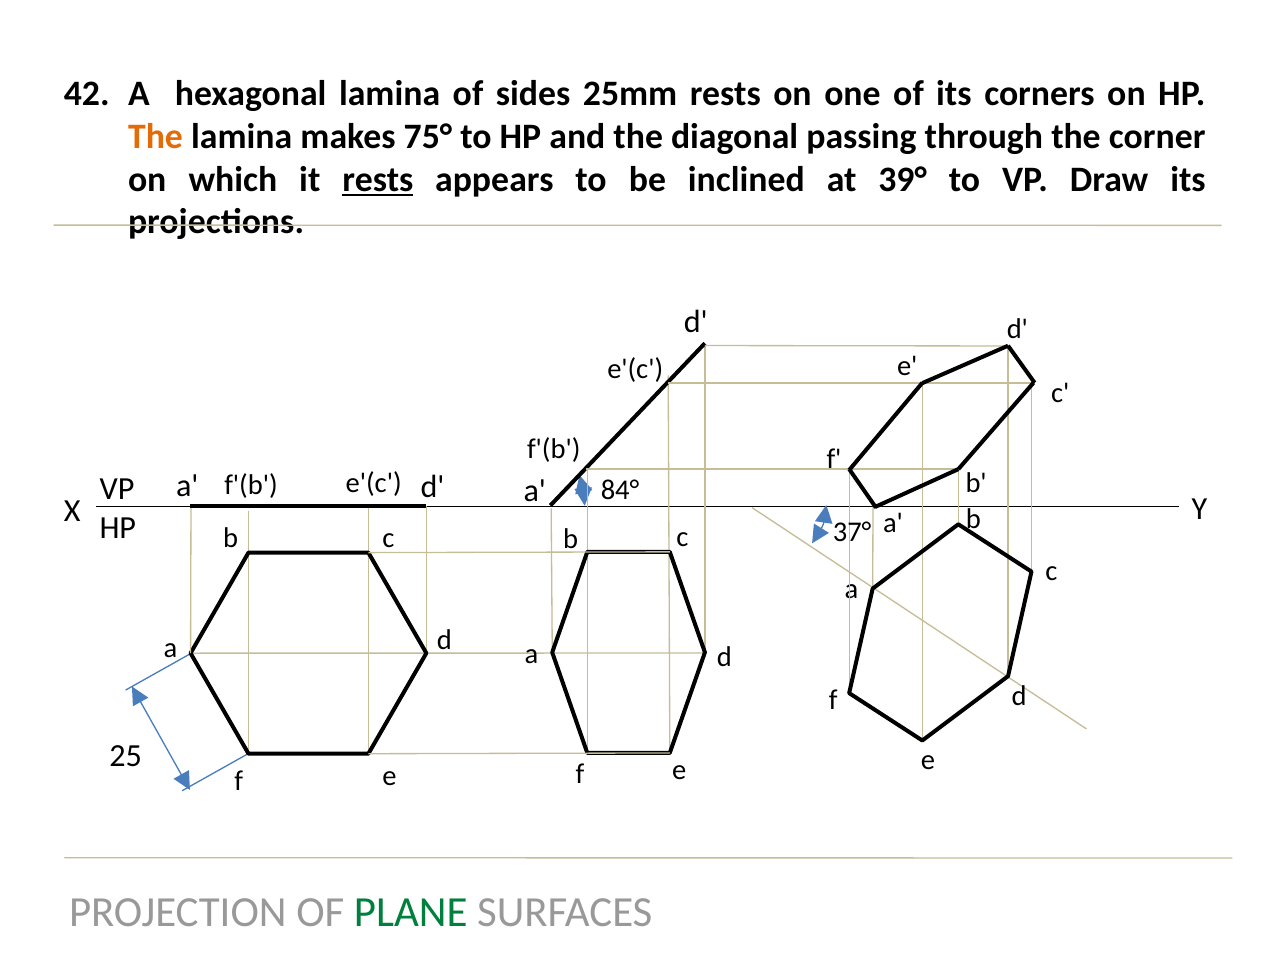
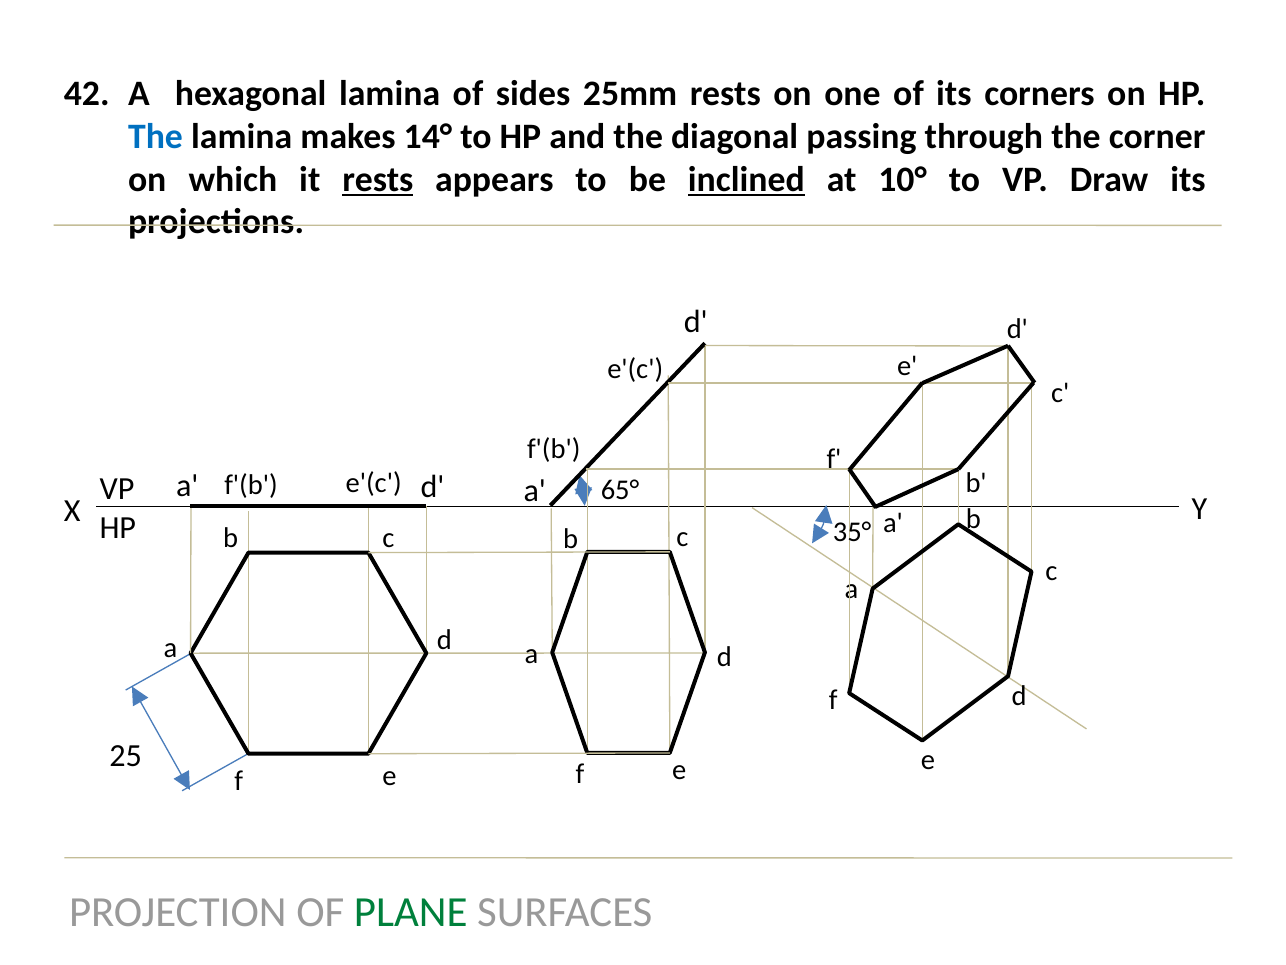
The at (156, 136) colour: orange -> blue
75°: 75° -> 14°
inclined underline: none -> present
39°: 39° -> 10°
84°: 84° -> 65°
37°: 37° -> 35°
